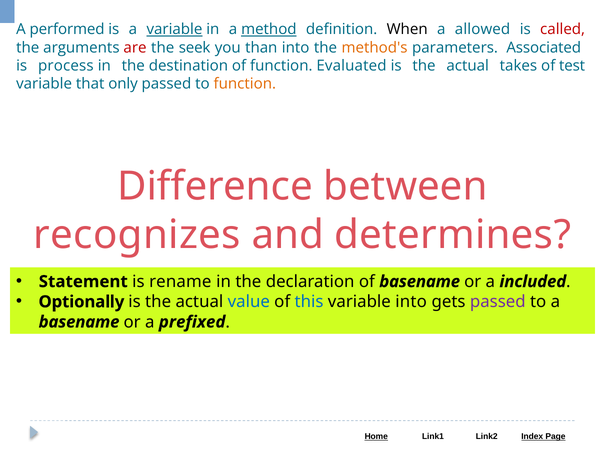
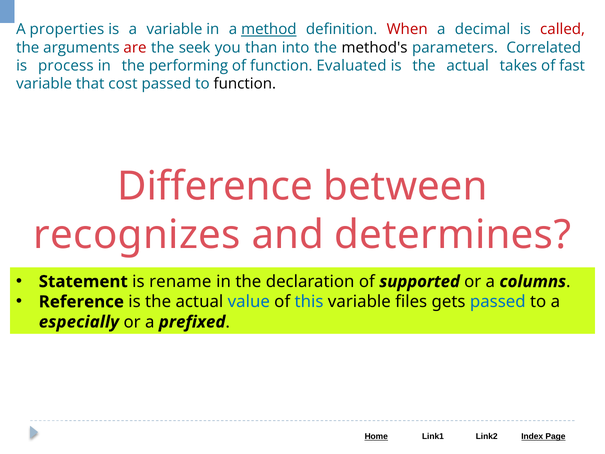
performed: performed -> properties
variable at (174, 29) underline: present -> none
When colour: black -> red
allowed: allowed -> decimal
method's colour: orange -> black
Associated: Associated -> Correlated
destination: destination -> performing
test: test -> fast
only: only -> cost
function at (245, 84) colour: orange -> black
of basename: basename -> supported
included: included -> columns
Optionally: Optionally -> Reference
variable into: into -> files
passed at (498, 302) colour: purple -> blue
basename at (79, 322): basename -> especially
